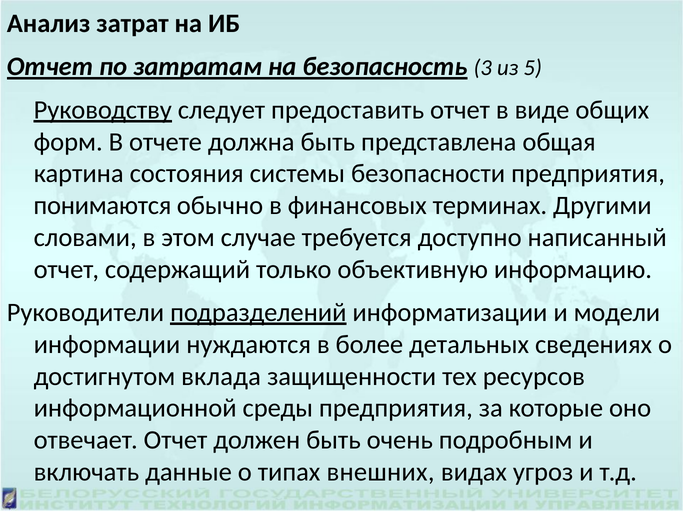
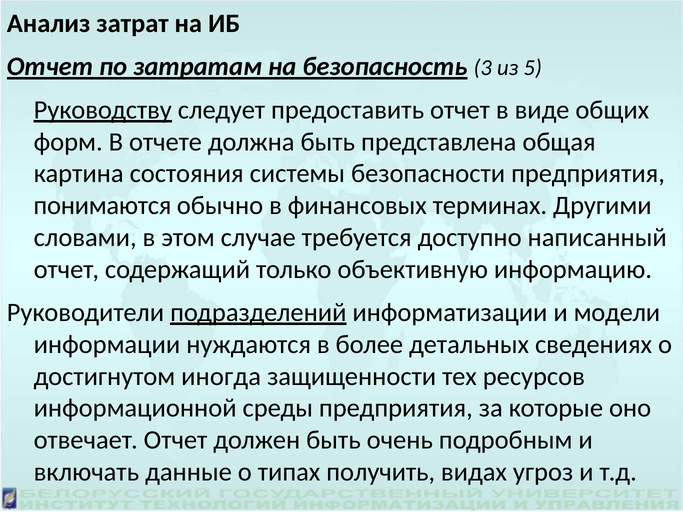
вклада: вклада -> иногда
внешних: внешних -> получить
